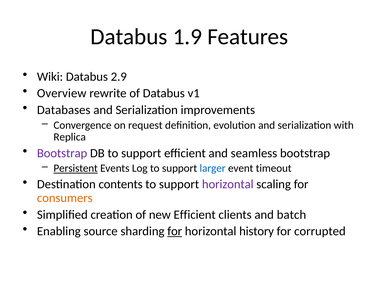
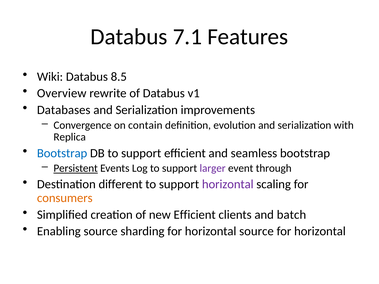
1.9: 1.9 -> 7.1
2.9: 2.9 -> 8.5
request: request -> contain
Bootstrap at (62, 153) colour: purple -> blue
larger colour: blue -> purple
timeout: timeout -> through
contents: contents -> different
for at (175, 231) underline: present -> none
horizontal history: history -> source
corrupted at (320, 231): corrupted -> horizontal
